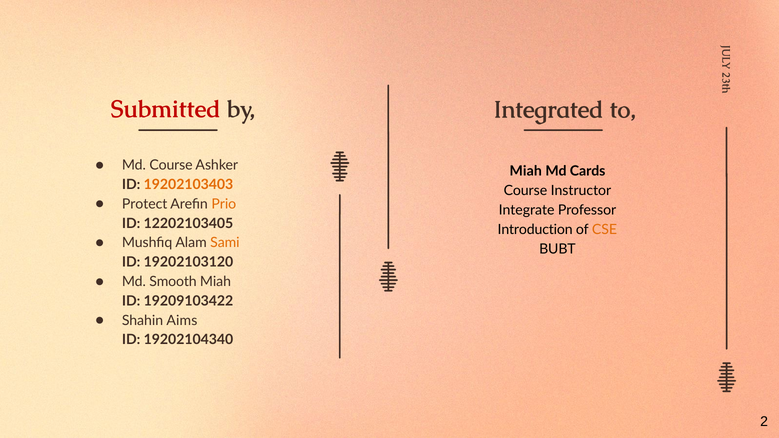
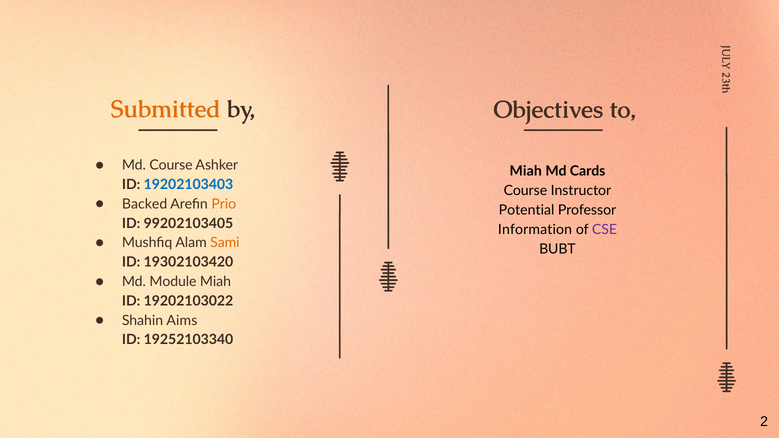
Submitted colour: red -> orange
Integrated: Integrated -> Objectives
19202103403 colour: orange -> blue
Protect: Protect -> Backed
Integrate: Integrate -> Potential
12202103405: 12202103405 -> 99202103405
Introduction: Introduction -> Information
CSE colour: orange -> purple
19202103120: 19202103120 -> 19302103420
Smooth: Smooth -> Module
19209103422: 19209103422 -> 19202103022
19202104340: 19202104340 -> 19252103340
